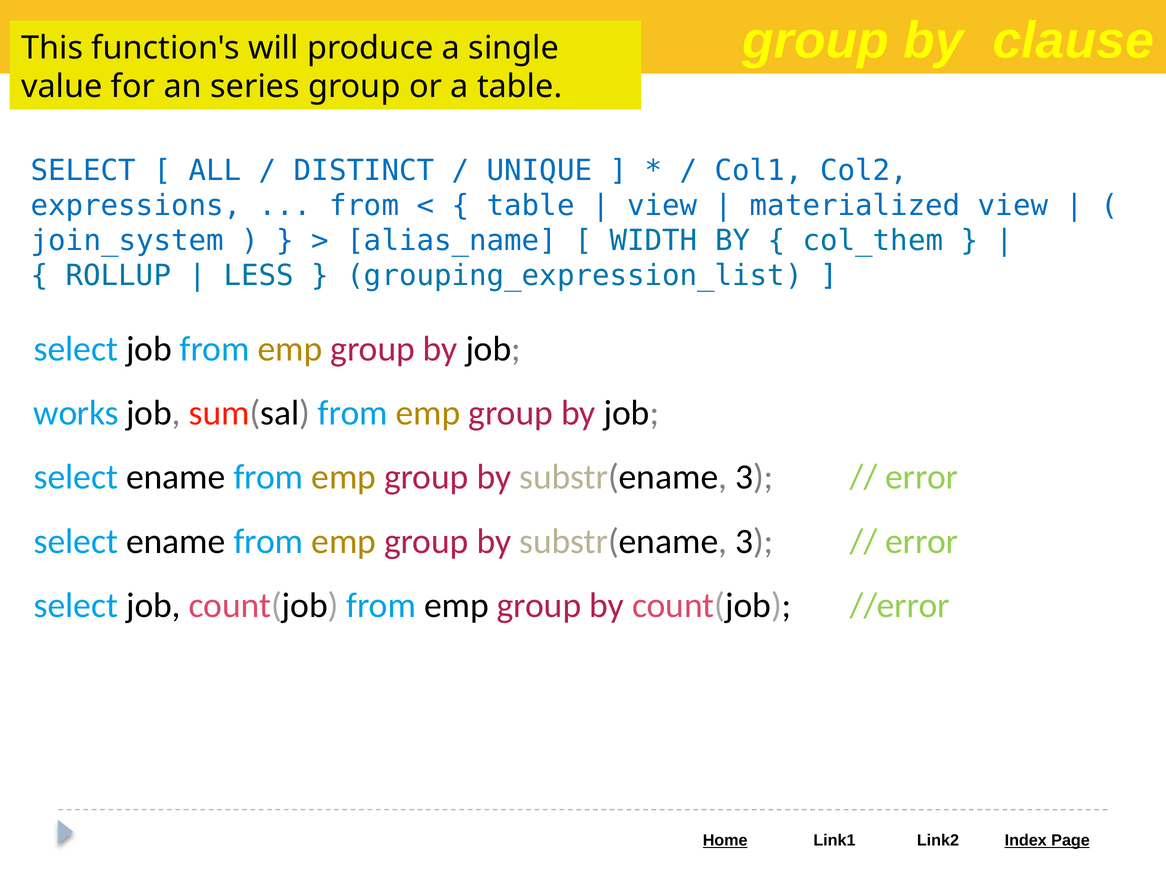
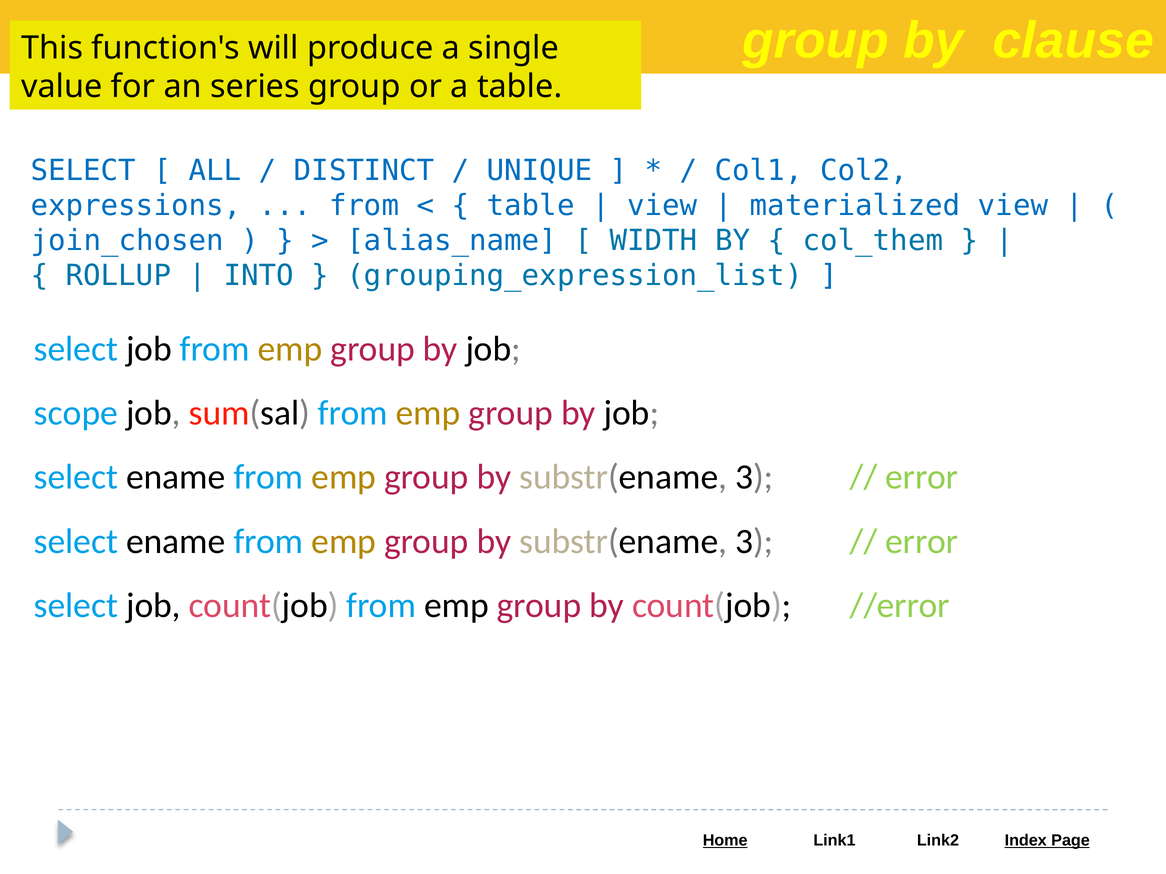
join_system: join_system -> join_chosen
LESS: LESS -> INTO
works: works -> scope
